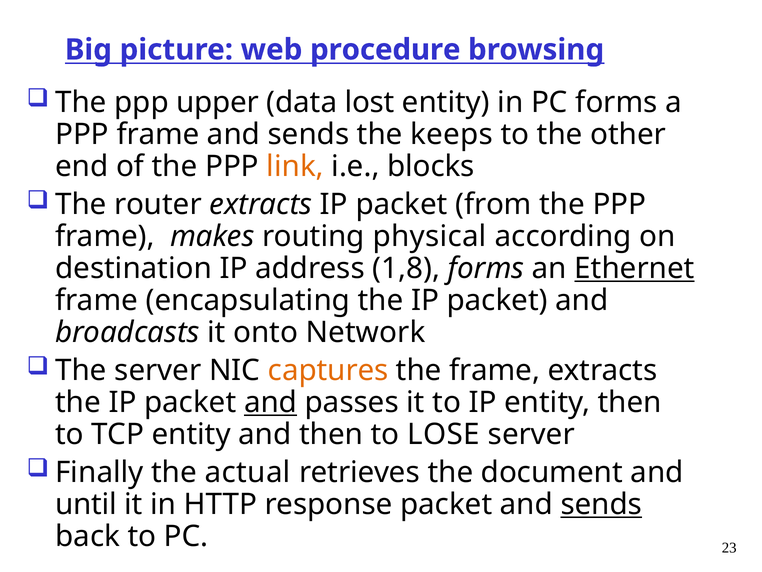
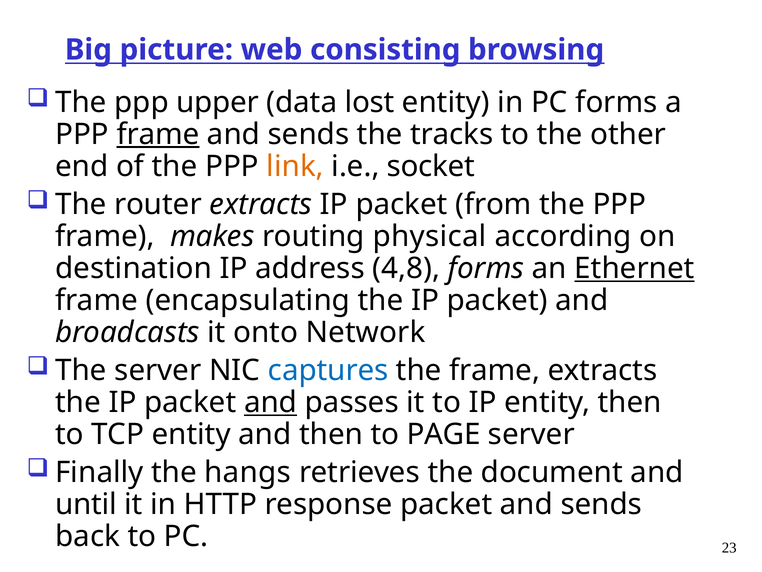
procedure: procedure -> consisting
frame at (158, 134) underline: none -> present
keeps: keeps -> tracks
blocks: blocks -> socket
1,8: 1,8 -> 4,8
captures colour: orange -> blue
LOSE: LOSE -> PAGE
actual: actual -> hangs
sends at (601, 504) underline: present -> none
